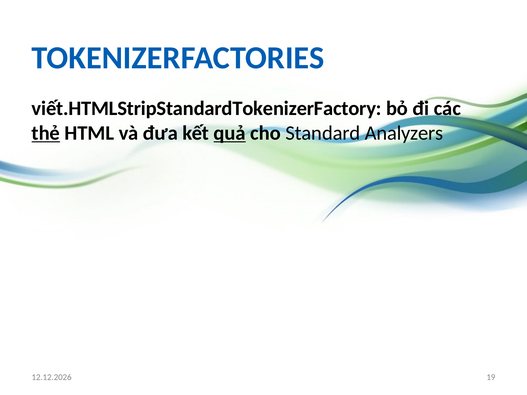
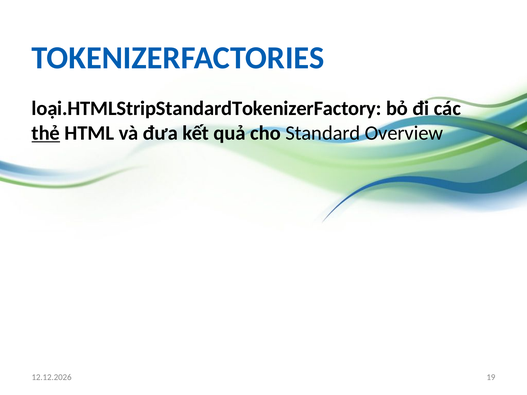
viết.HTMLStripStandardTokenizerFactory: viết.HTMLStripStandardTokenizerFactory -> loại.HTMLStripStandardTokenizerFactory
quả underline: present -> none
Analyzers: Analyzers -> Overview
